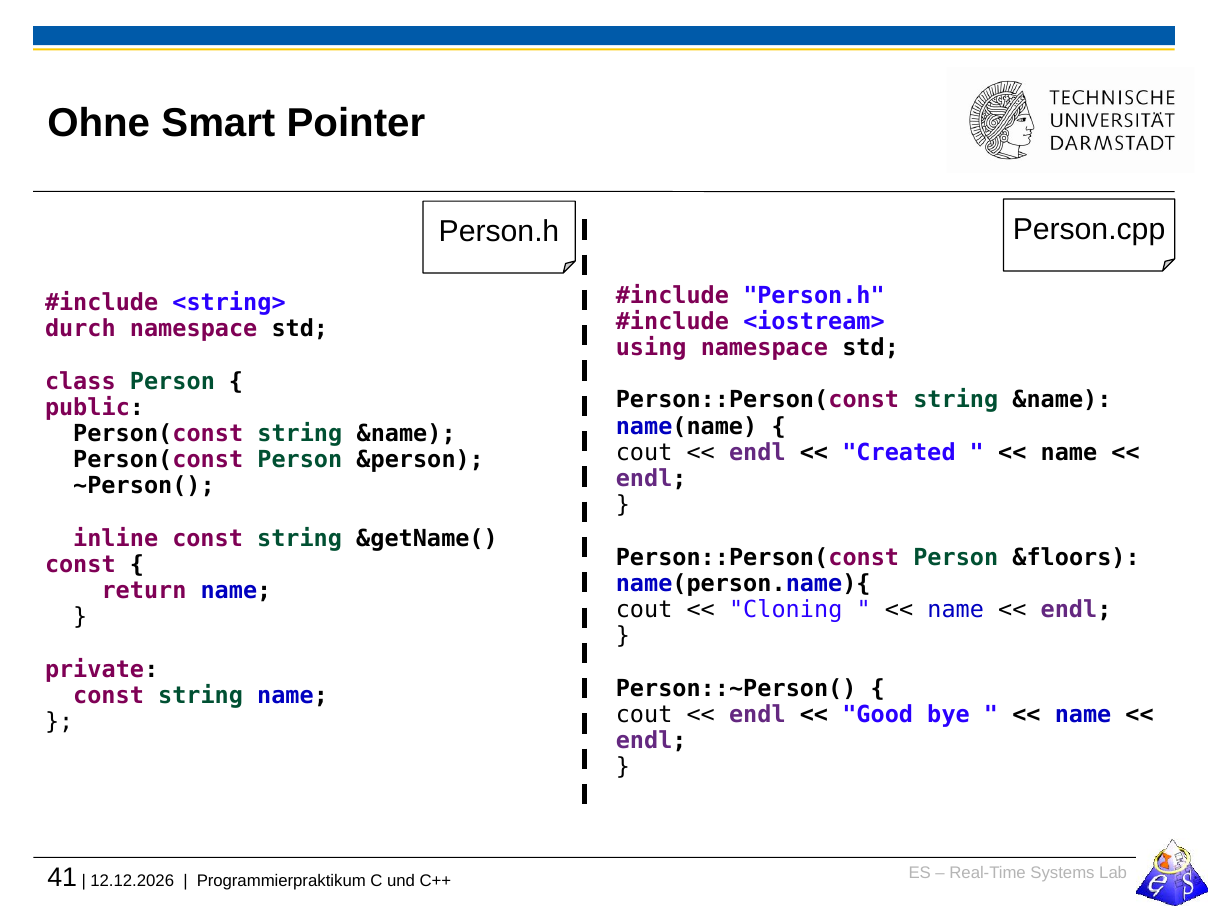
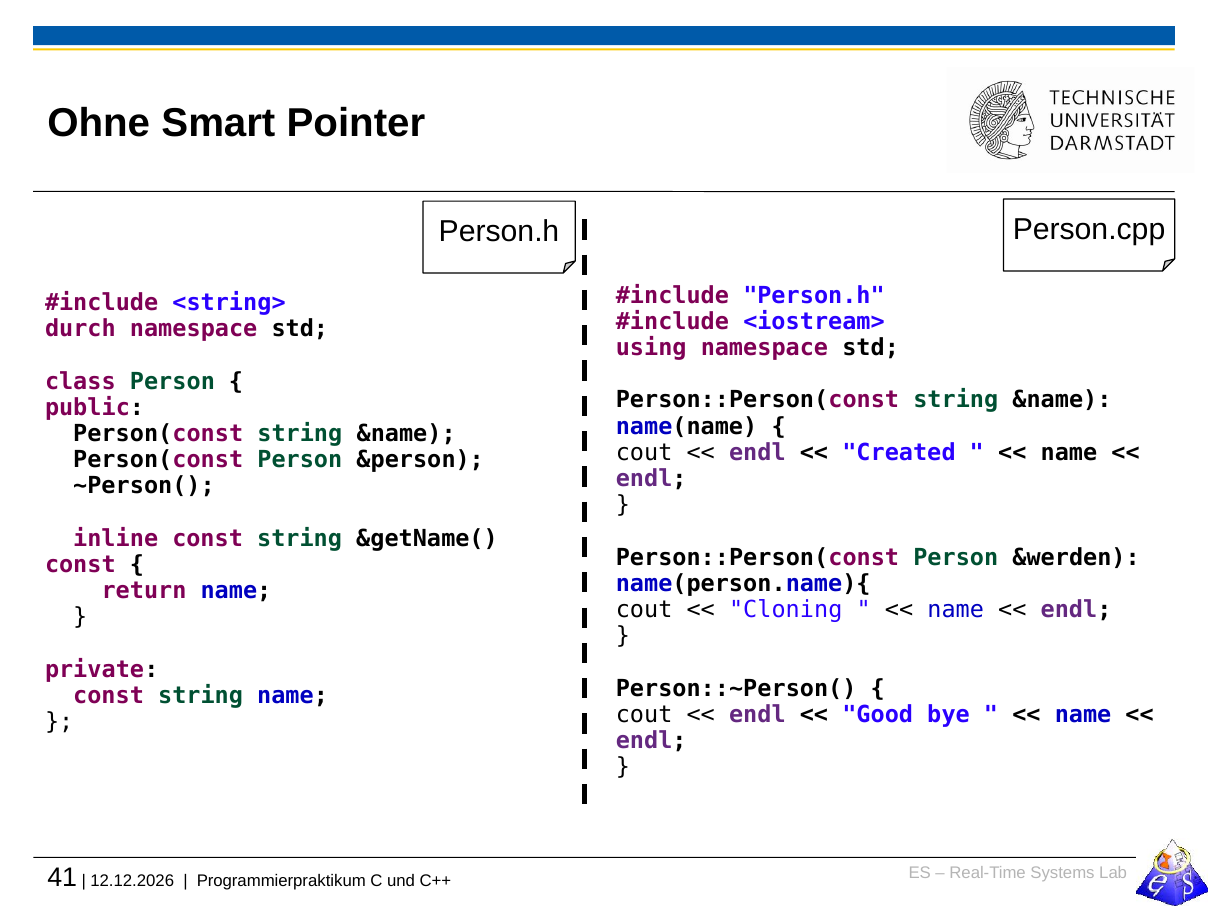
&floors: &floors -> &werden
